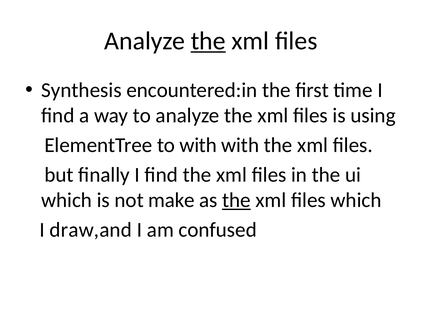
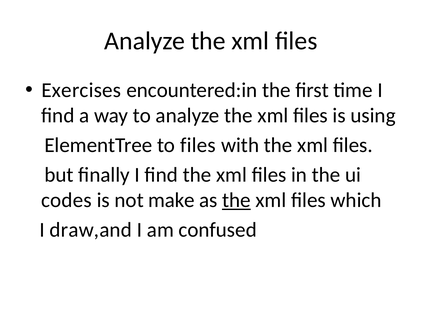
the at (208, 41) underline: present -> none
Synthesis: Synthesis -> Exercises
to with: with -> files
which at (67, 200): which -> codes
